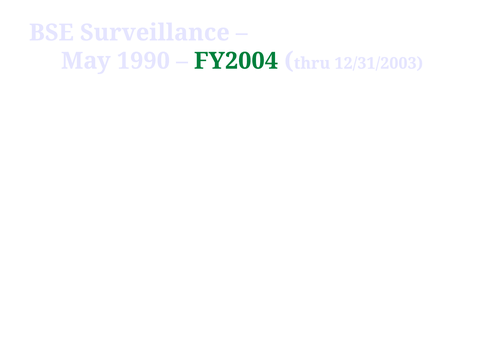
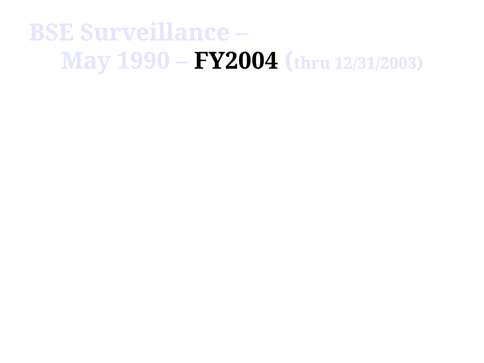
FY2004 colour: green -> black
